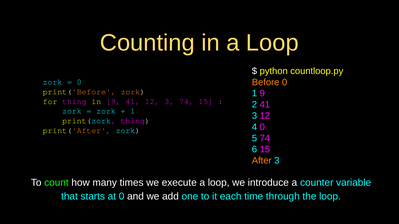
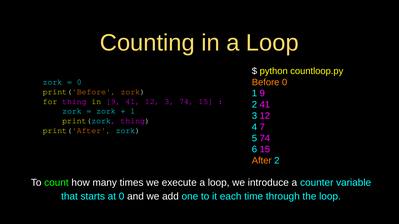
4 0: 0 -> 7
After 3: 3 -> 2
